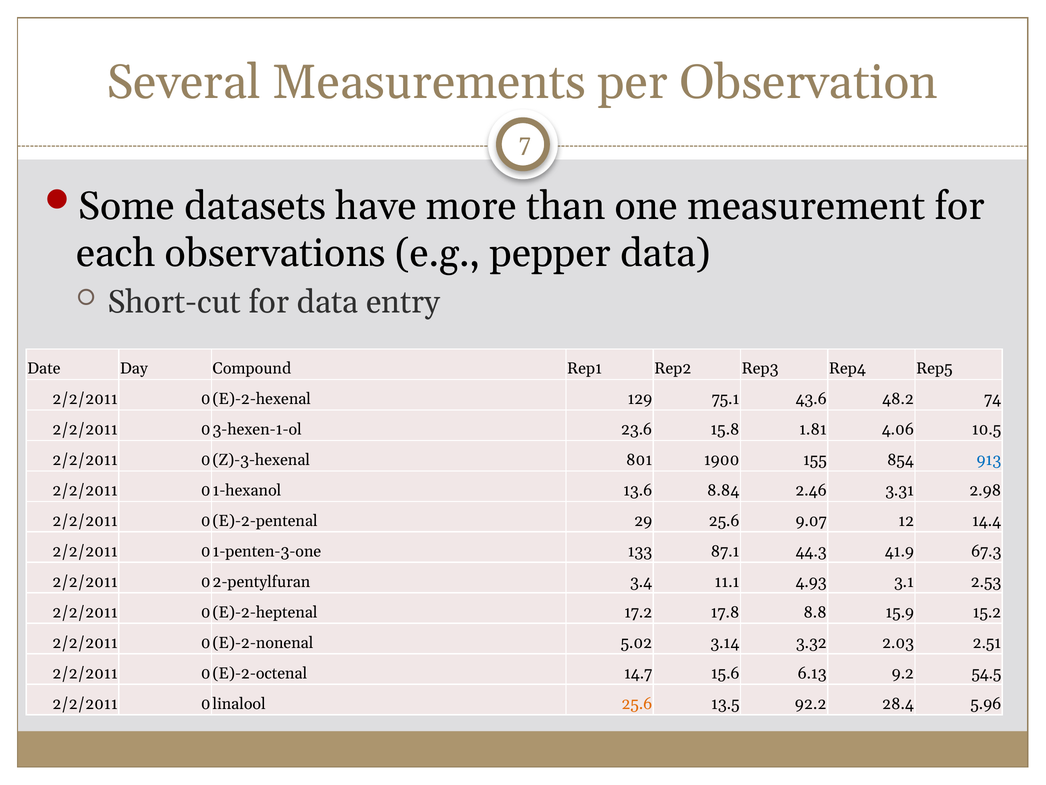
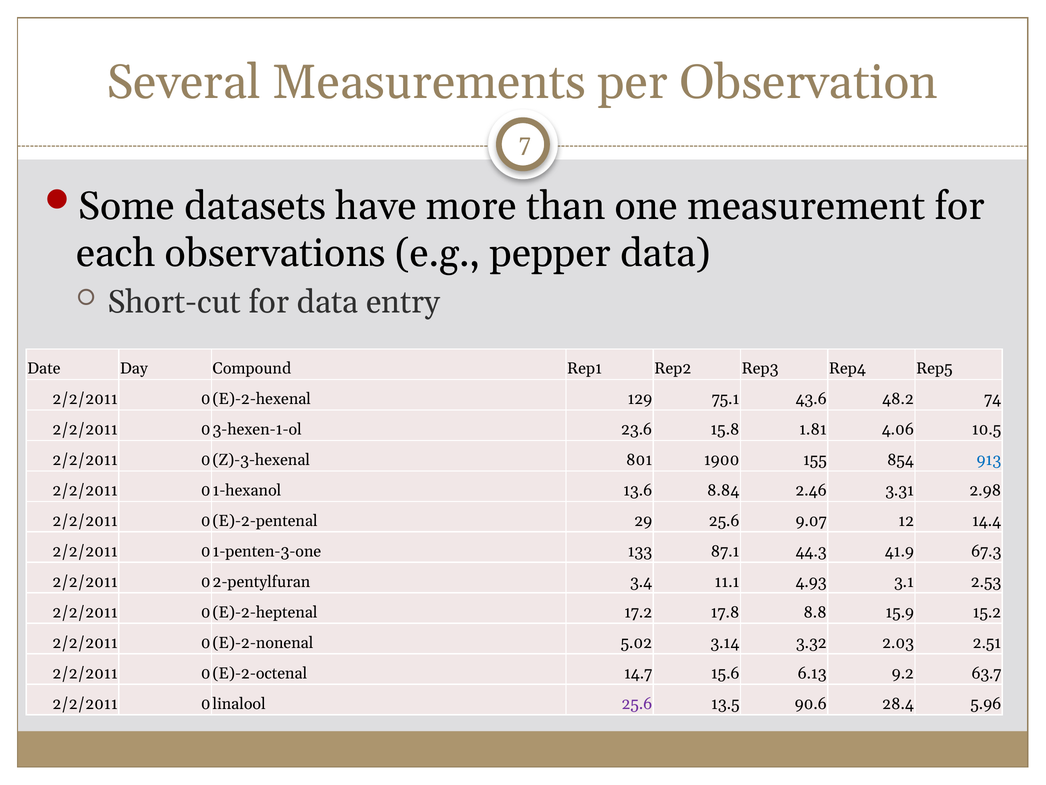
54.5: 54.5 -> 63.7
25.6 at (637, 704) colour: orange -> purple
92.2: 92.2 -> 90.6
